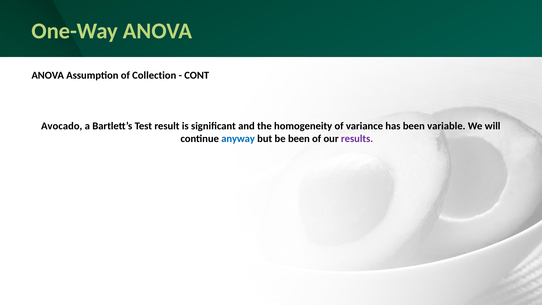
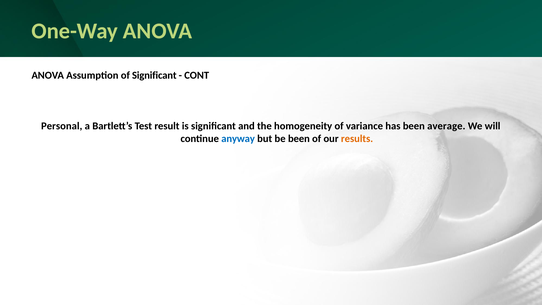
of Collection: Collection -> Significant
Avocado: Avocado -> Personal
variable: variable -> average
results colour: purple -> orange
